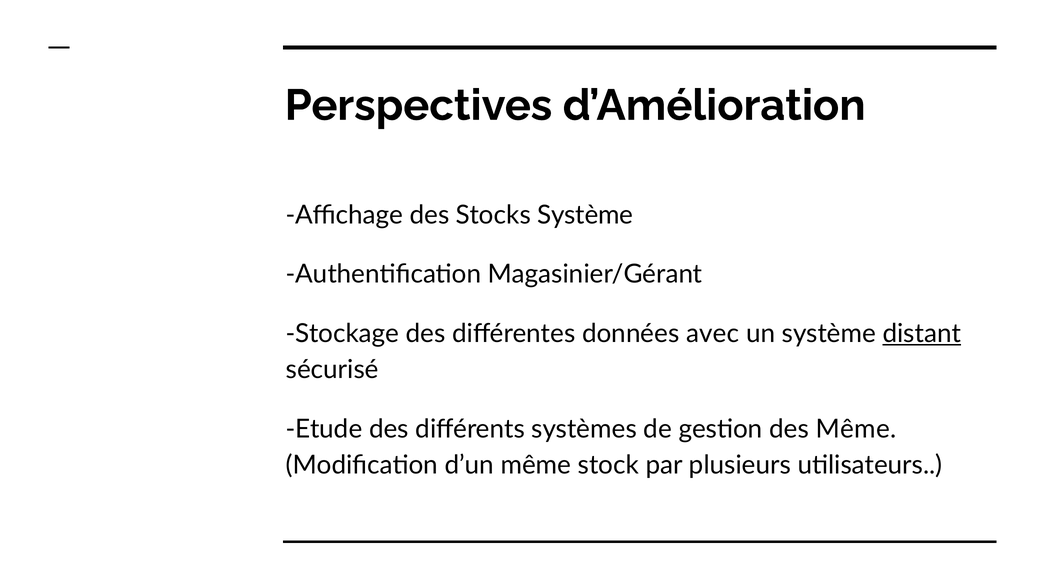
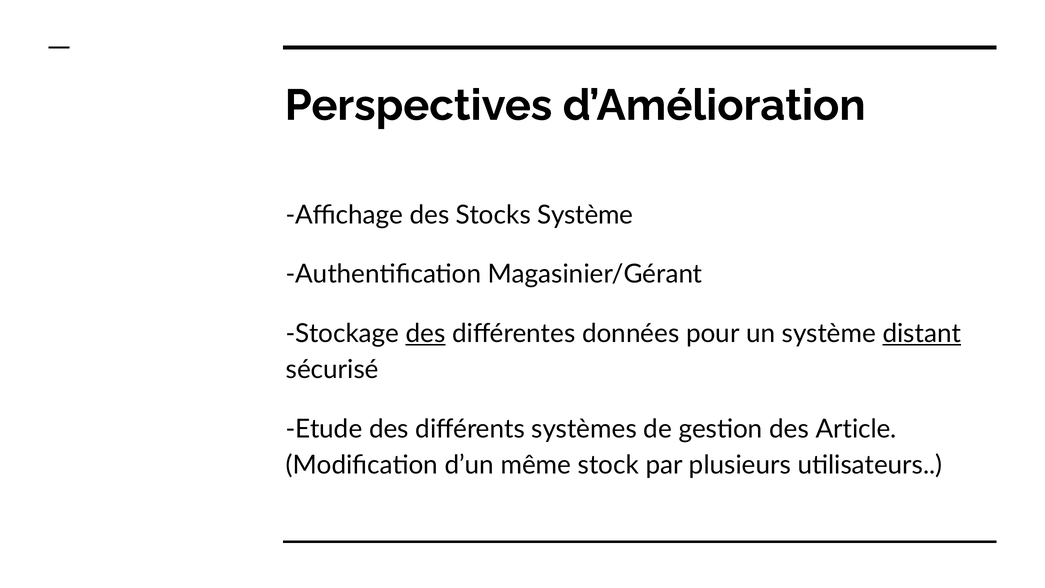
des at (426, 334) underline: none -> present
avec: avec -> pour
des Même: Même -> Article
